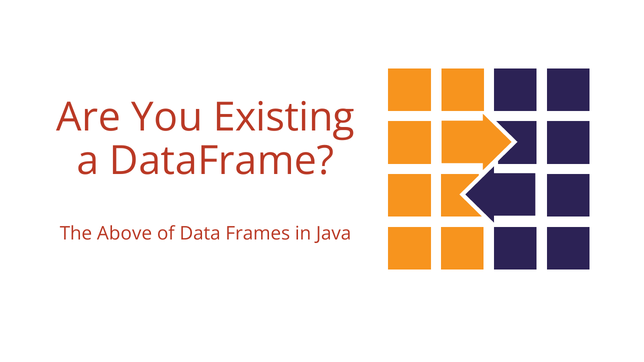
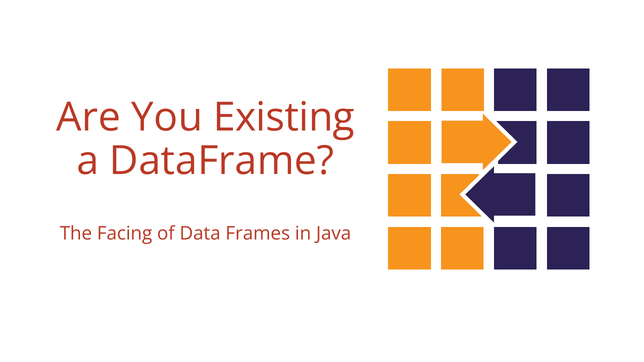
Above: Above -> Facing
